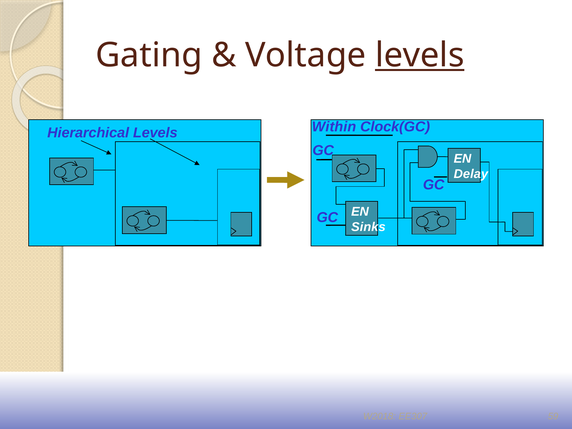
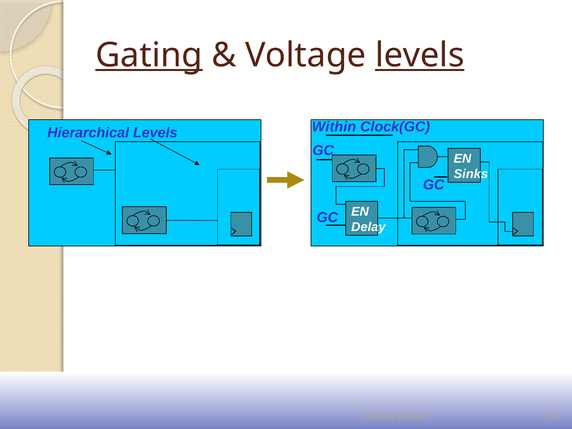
Gating underline: none -> present
Delay: Delay -> Sinks
Sinks: Sinks -> Delay
